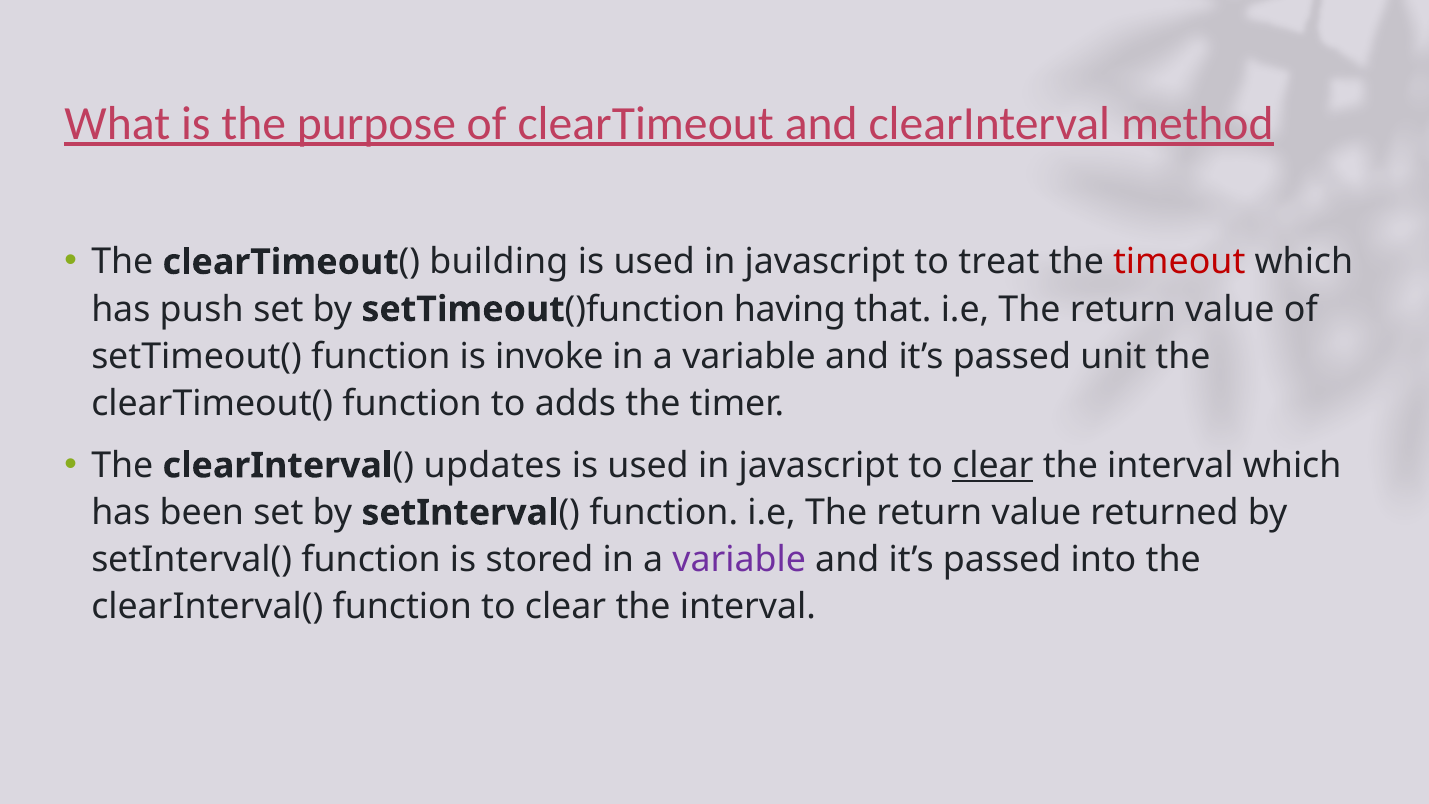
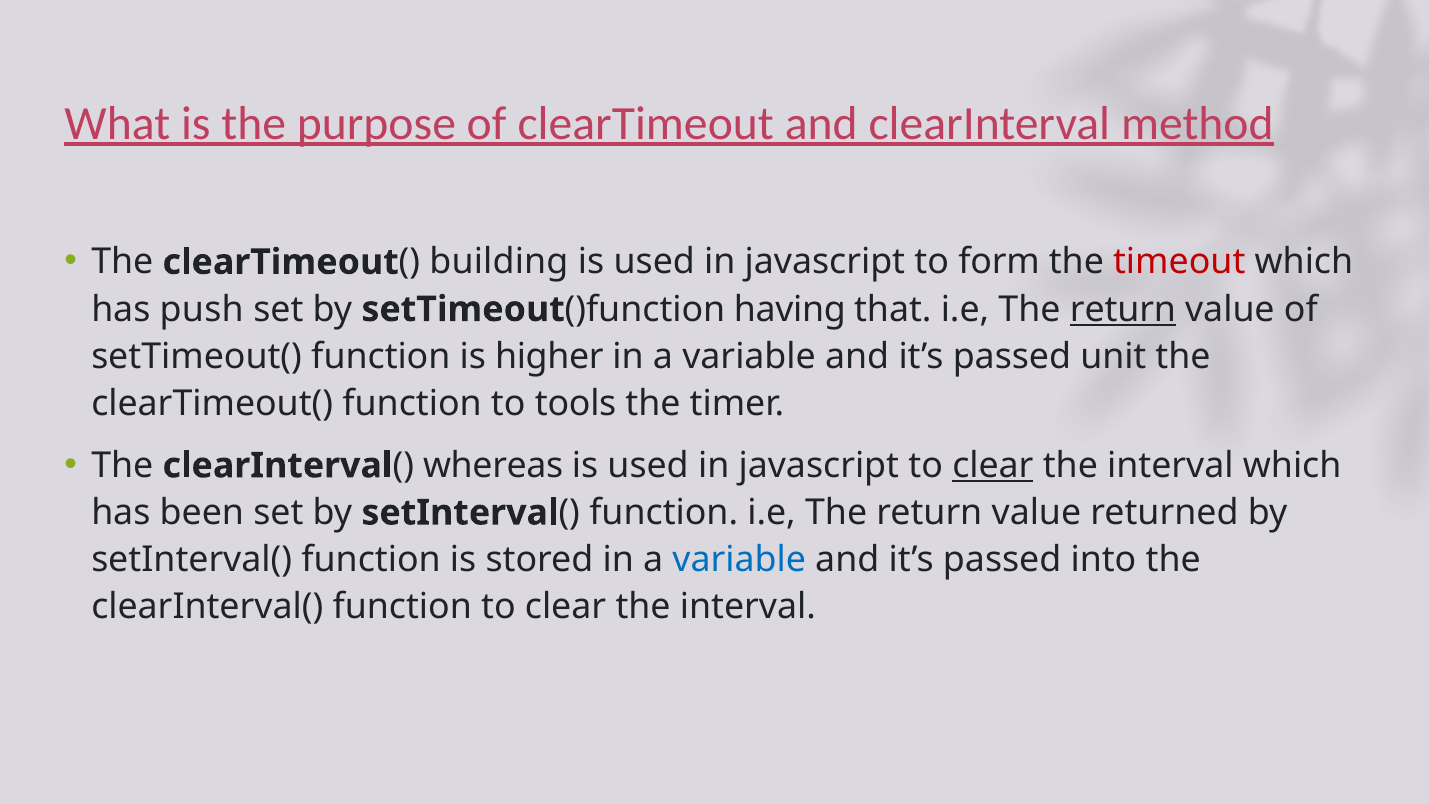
treat: treat -> form
return at (1123, 309) underline: none -> present
invoke: invoke -> higher
adds: adds -> tools
updates: updates -> whereas
variable at (739, 560) colour: purple -> blue
